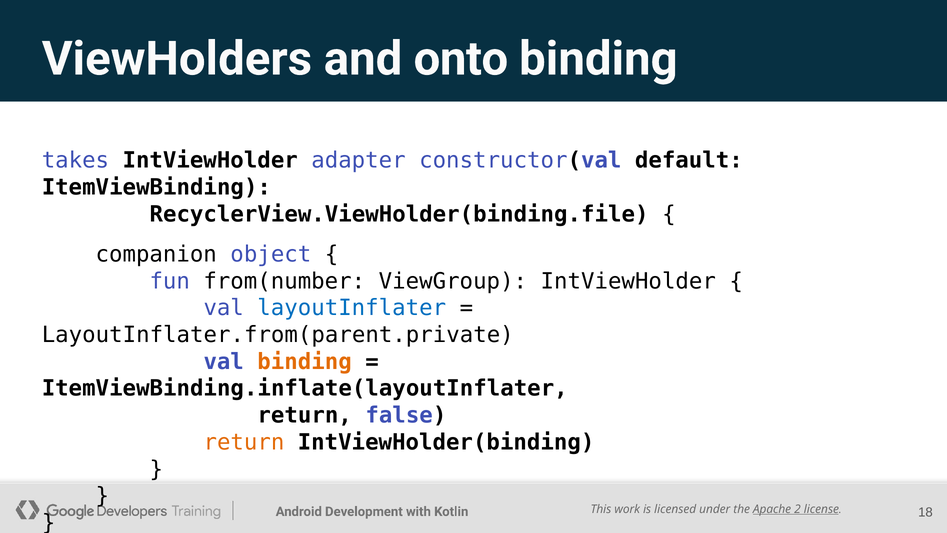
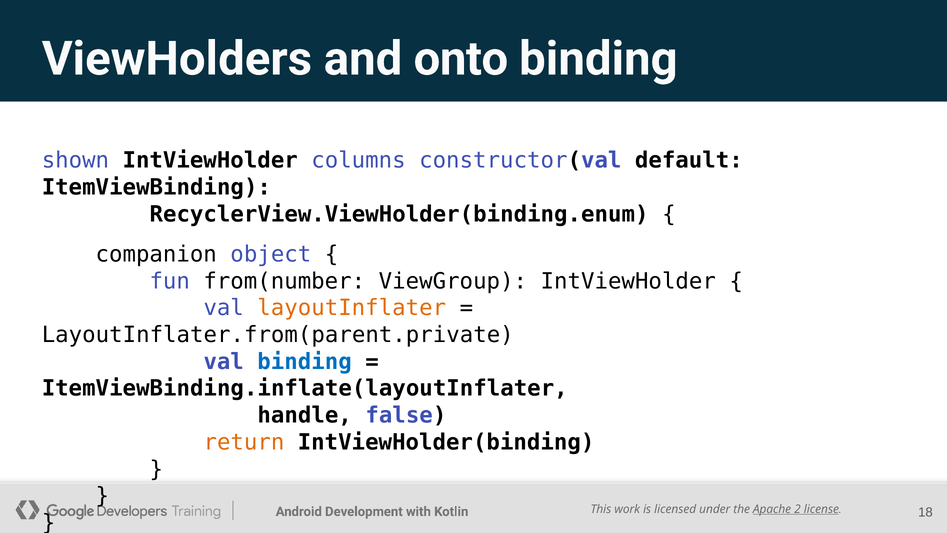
takes: takes -> shown
adapter: adapter -> columns
RecyclerView.ViewHolder(binding.file: RecyclerView.ViewHolder(binding.file -> RecyclerView.ViewHolder(binding.enum
layoutInflater colour: blue -> orange
binding at (305, 362) colour: orange -> blue
return at (305, 415): return -> handle
